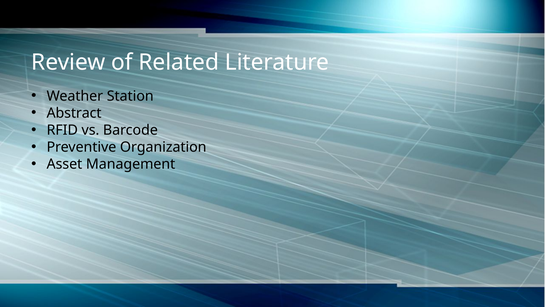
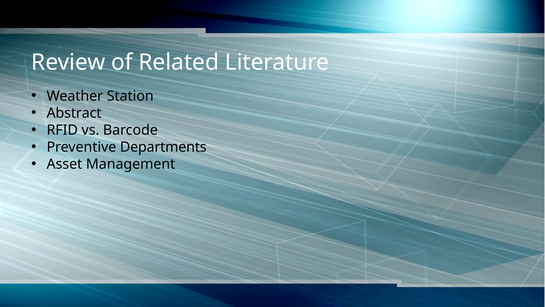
Organization: Organization -> Departments
